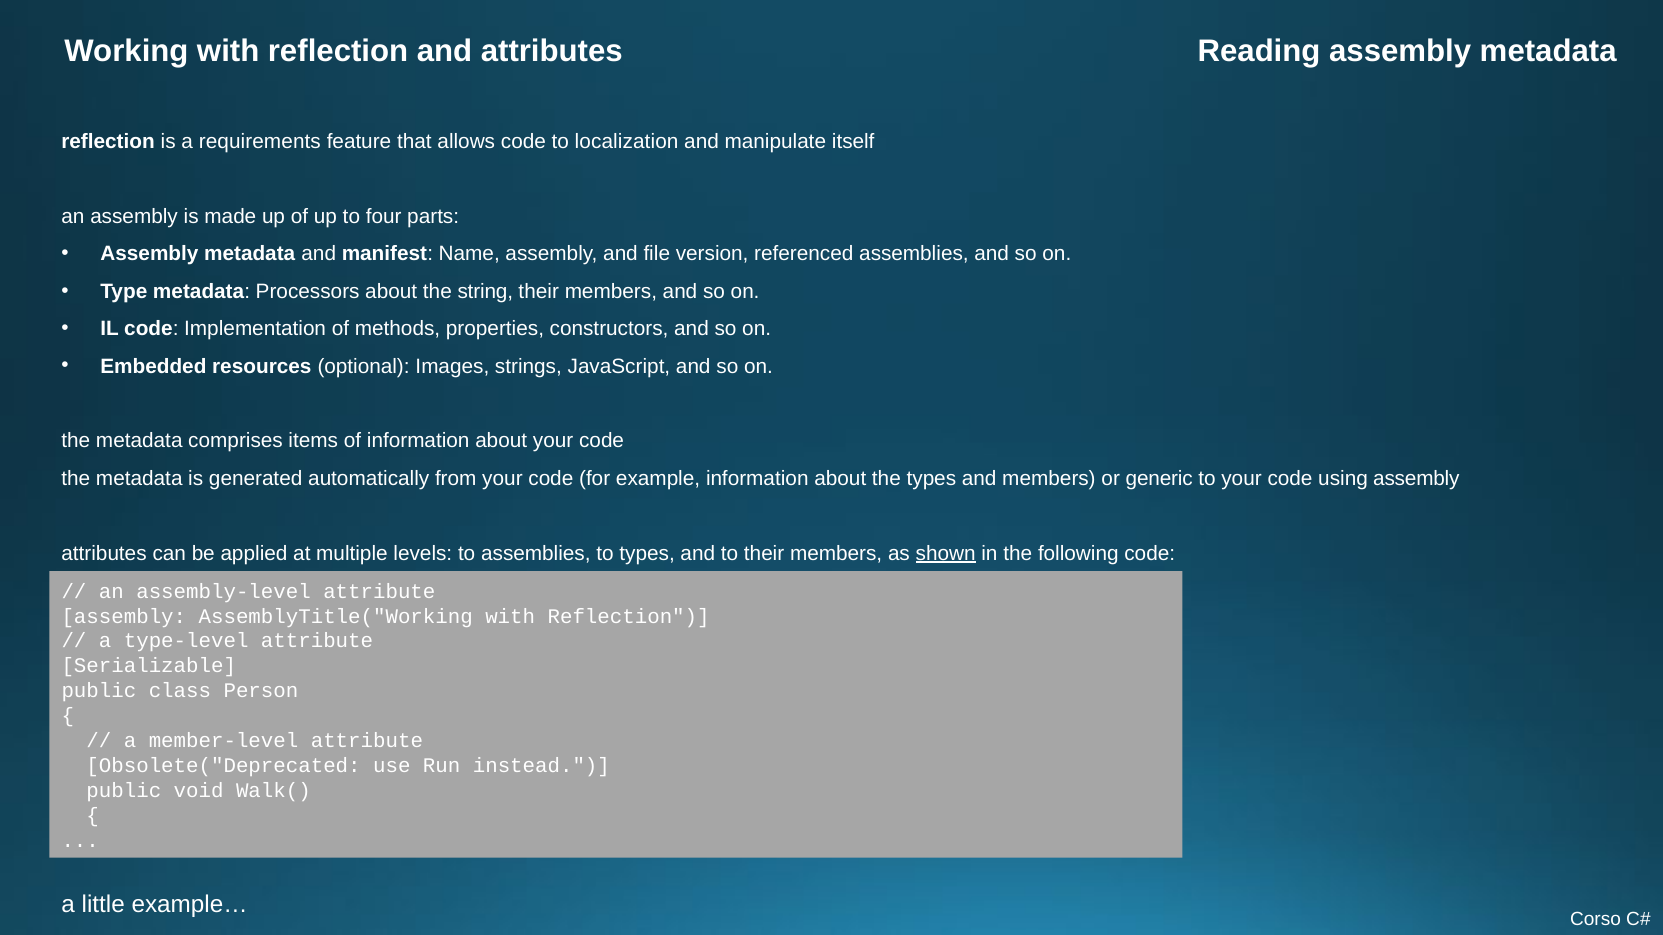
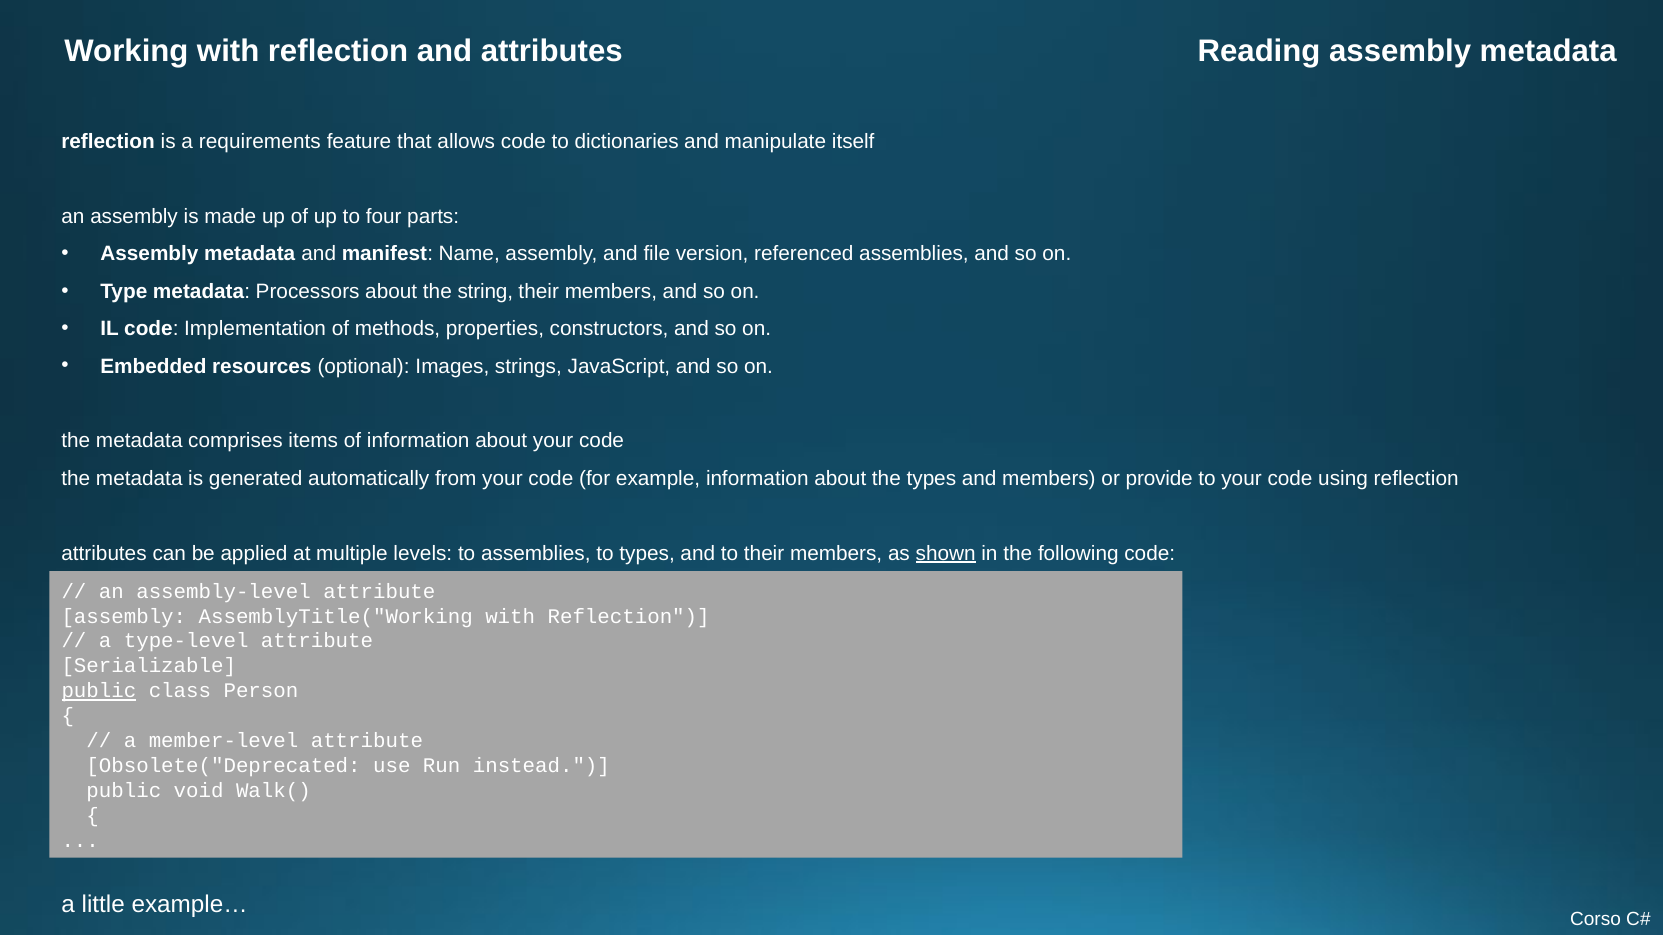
localization: localization -> dictionaries
generic: generic -> provide
using assembly: assembly -> reflection
public at (99, 691) underline: none -> present
